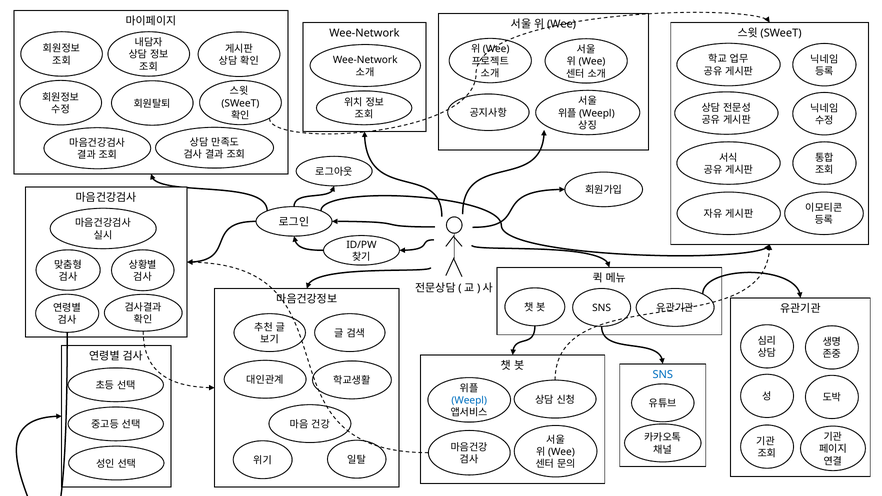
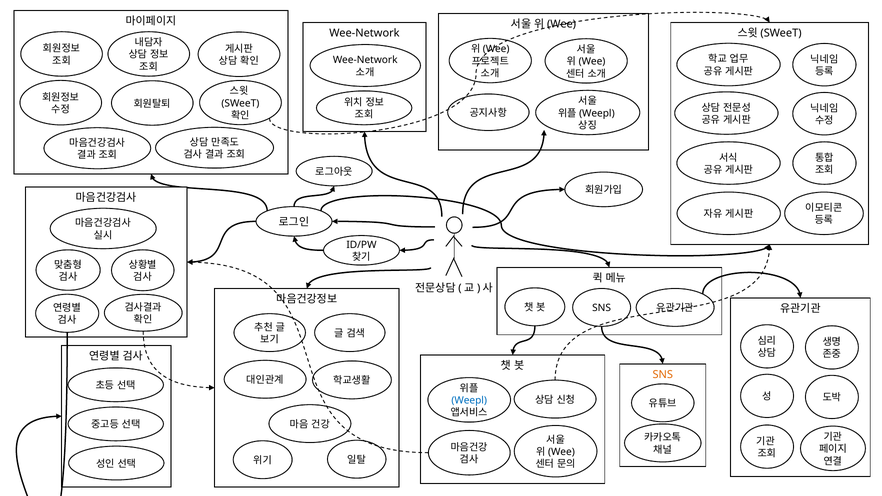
SNS at (663, 375) colour: blue -> orange
